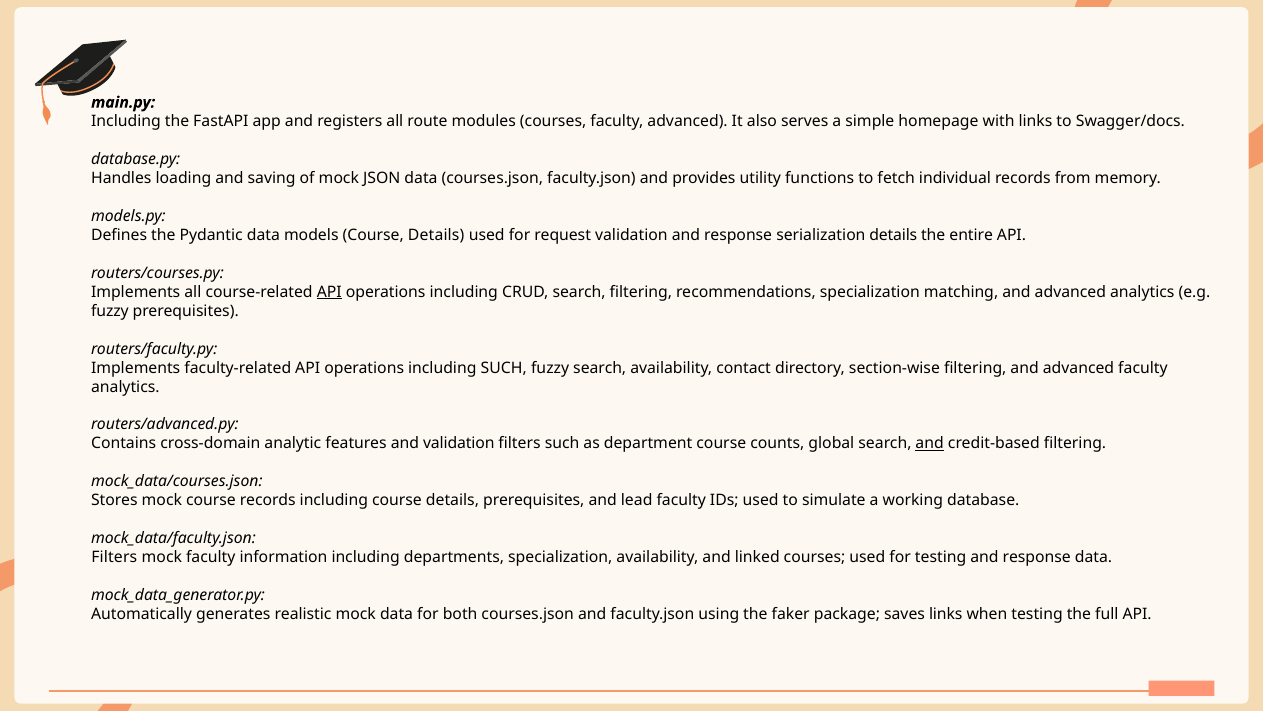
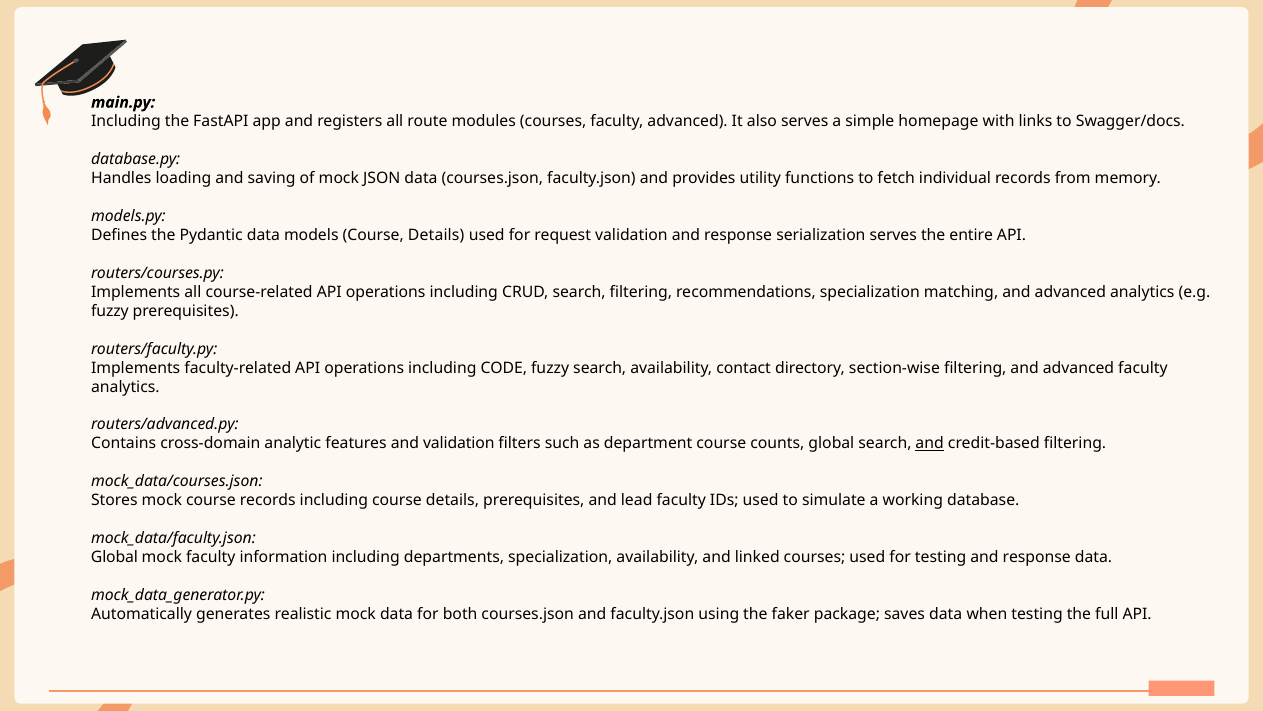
serialization details: details -> serves
API at (329, 292) underline: present -> none
including SUCH: SUCH -> CODE
Filters at (114, 557): Filters -> Global
saves links: links -> data
